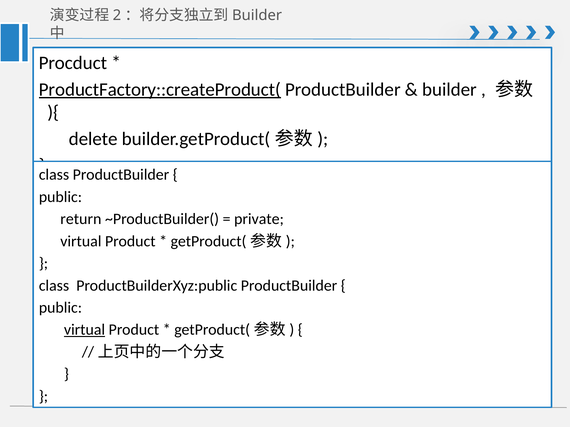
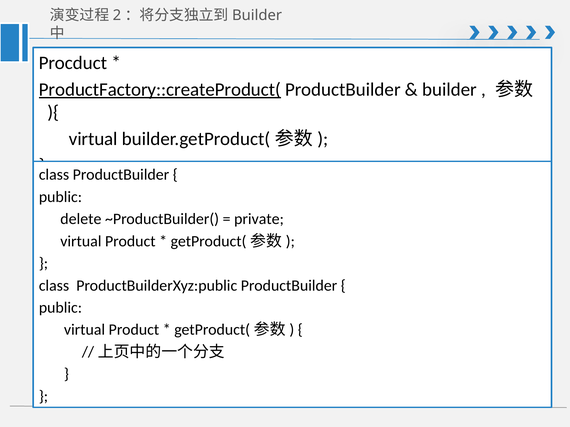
delete at (93, 139): delete -> virtual
return: return -> delete
virtual at (85, 330) underline: present -> none
